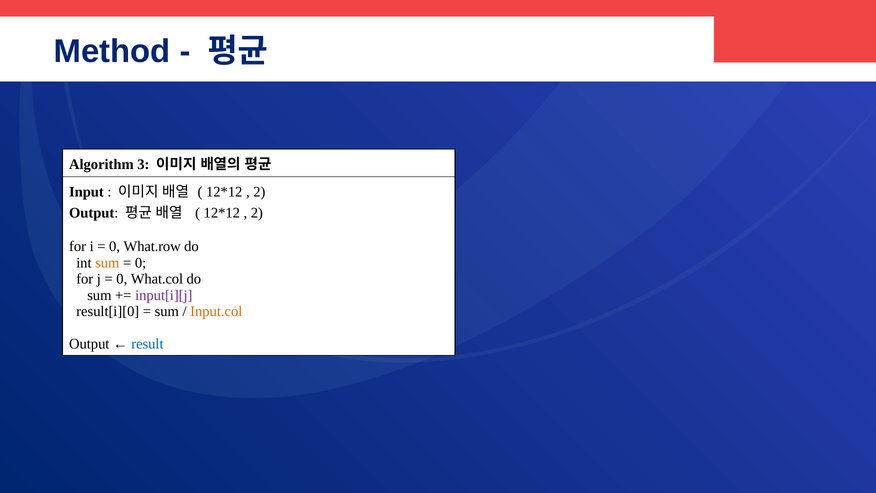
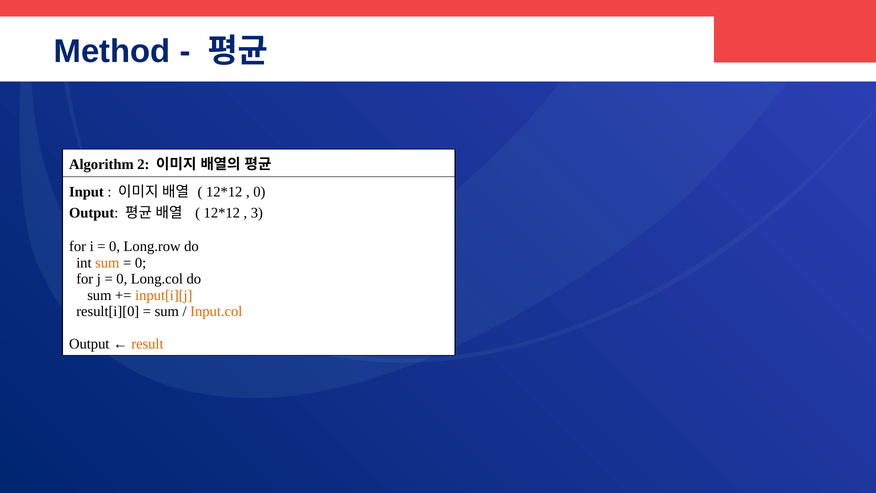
3: 3 -> 2
2 at (259, 192): 2 -> 0
2 at (257, 213): 2 -> 3
What.row: What.row -> Long.row
What.col: What.col -> Long.col
input[i][j colour: purple -> orange
result colour: blue -> orange
